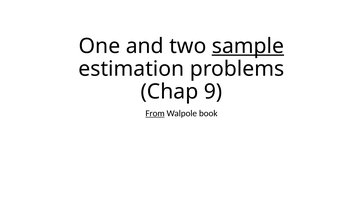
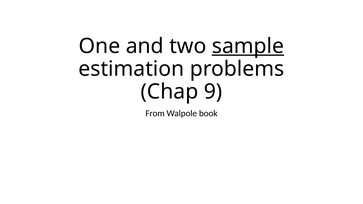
From underline: present -> none
